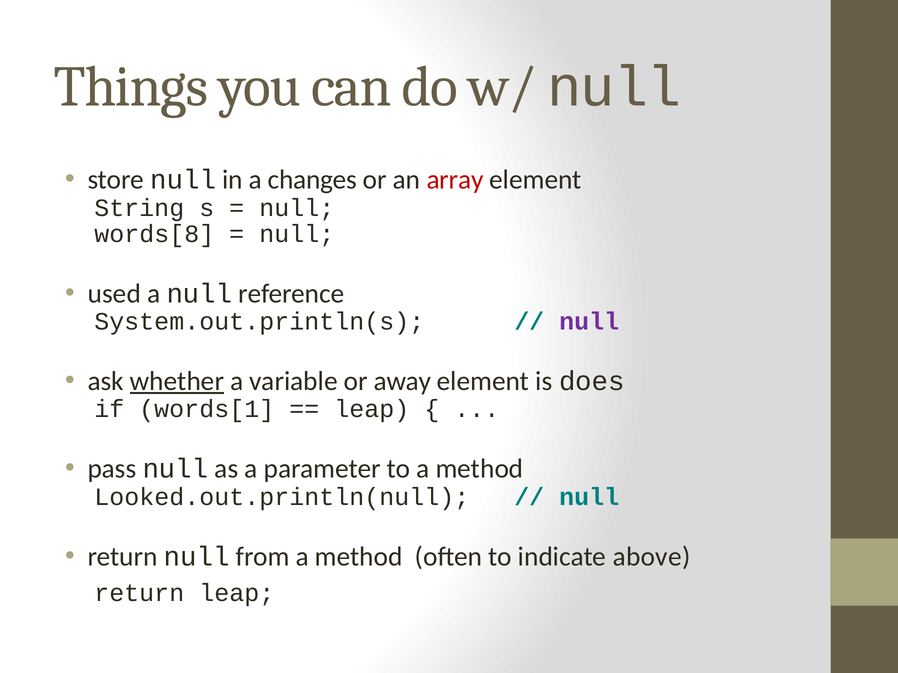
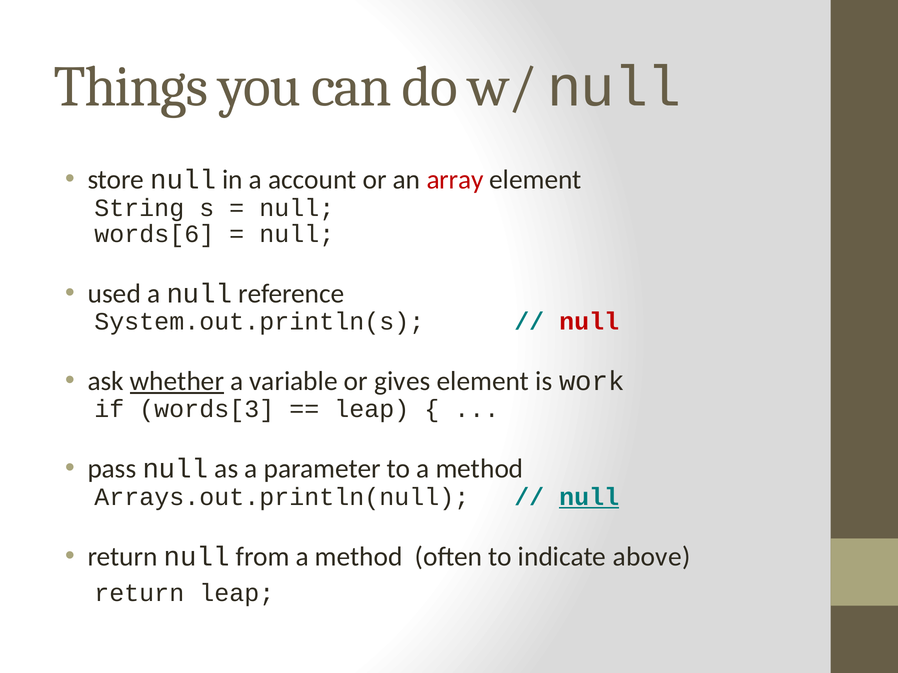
changes: changes -> account
words[8: words[8 -> words[6
null at (589, 322) colour: purple -> red
away: away -> gives
does: does -> work
words[1: words[1 -> words[3
Looked.out.println(null: Looked.out.println(null -> Arrays.out.println(null
null at (589, 497) underline: none -> present
